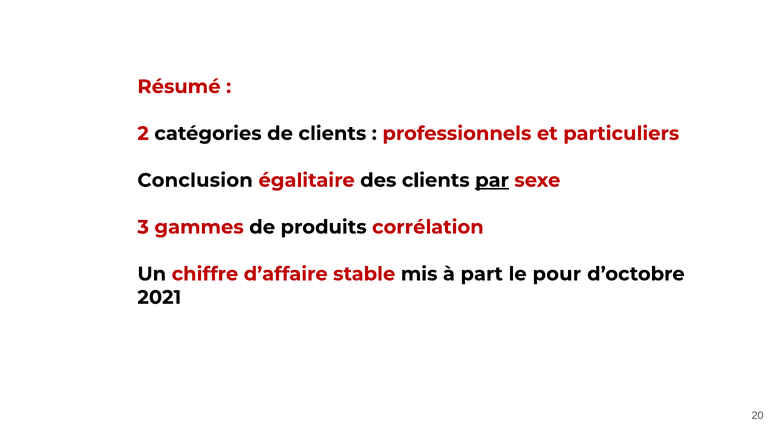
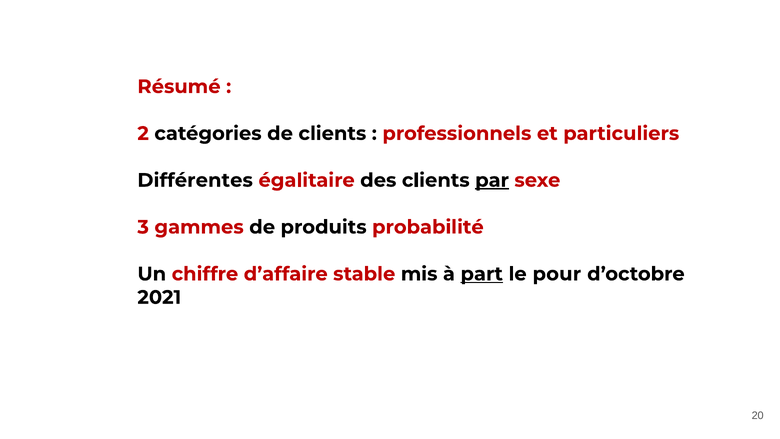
Conclusion: Conclusion -> Différentes
corrélation: corrélation -> probabilité
part underline: none -> present
